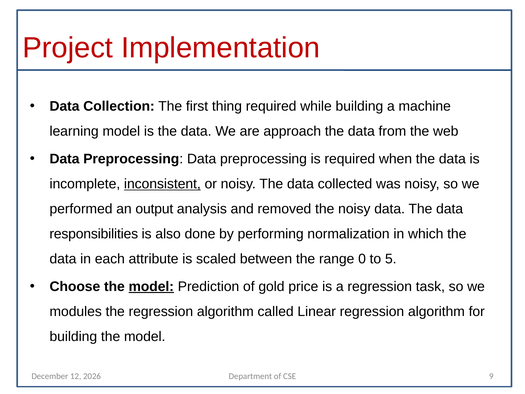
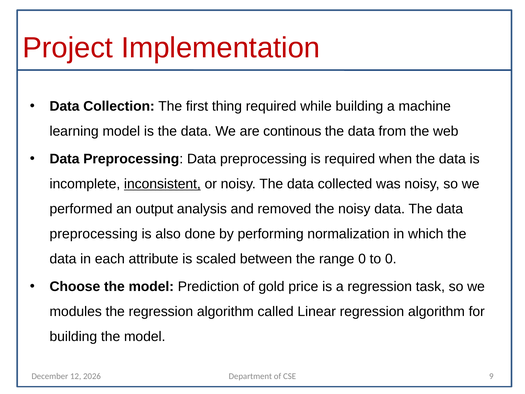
approach: approach -> continous
responsibilities at (94, 234): responsibilities -> preprocessing
to 5: 5 -> 0
model at (151, 286) underline: present -> none
